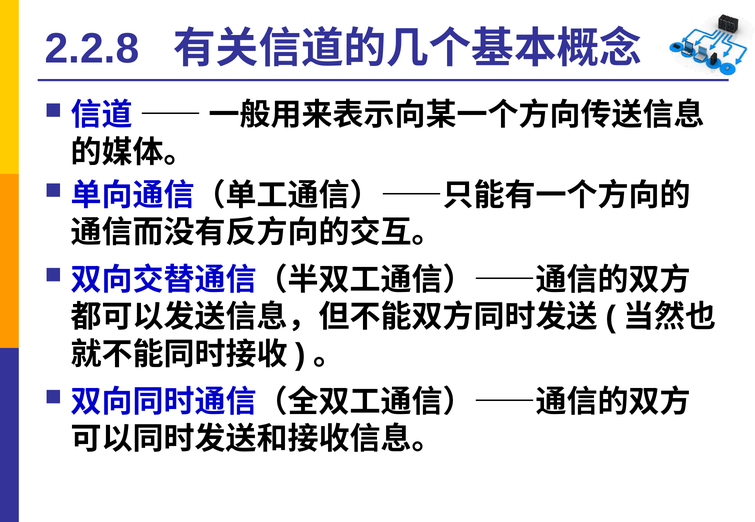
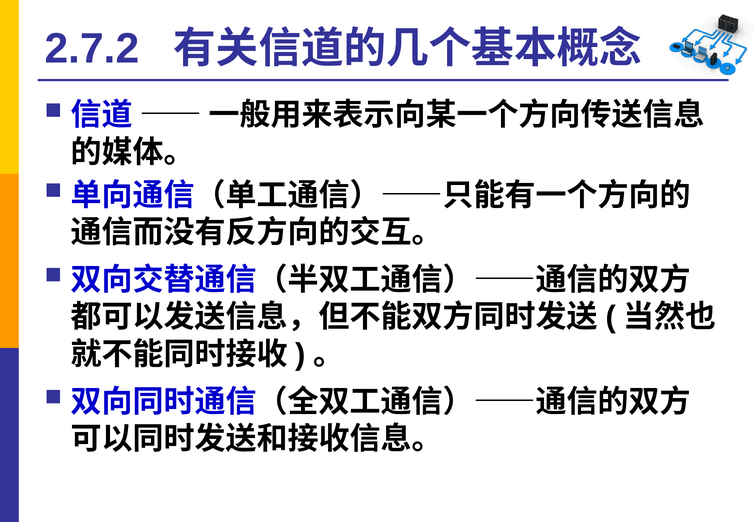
2.2.8: 2.2.8 -> 2.7.2
